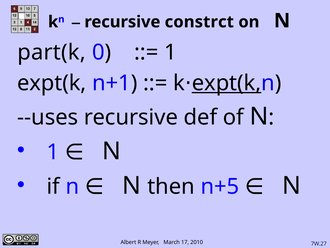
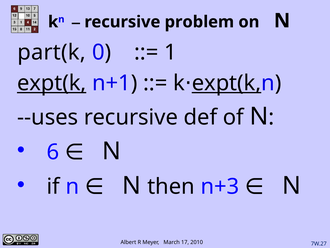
constrct: constrct -> problem
expt(k at (52, 83) underline: none -> present
1 at (53, 152): 1 -> 6
n+5: n+5 -> n+3
